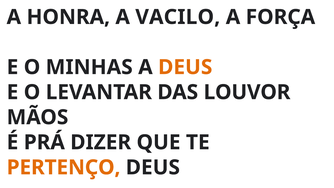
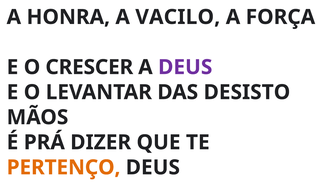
MINHAS: MINHAS -> CRESCER
DEUS at (185, 67) colour: orange -> purple
LOUVOR: LOUVOR -> DESISTO
